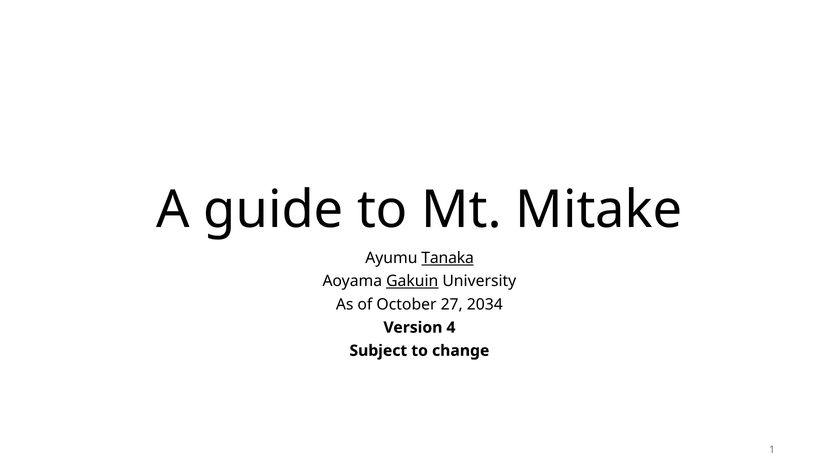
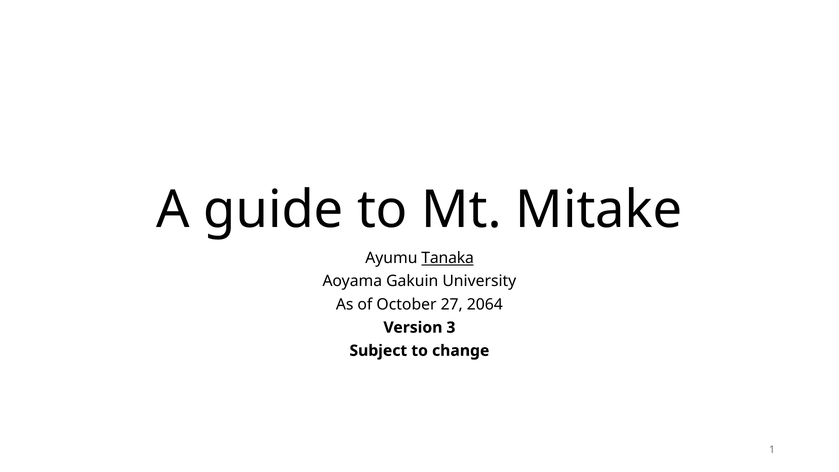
Gakuin underline: present -> none
2034: 2034 -> 2064
4: 4 -> 3
